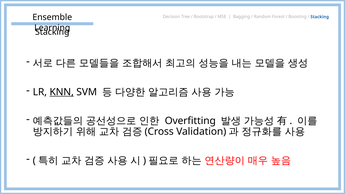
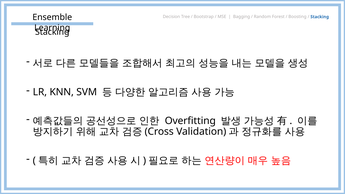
KNN underline: present -> none
